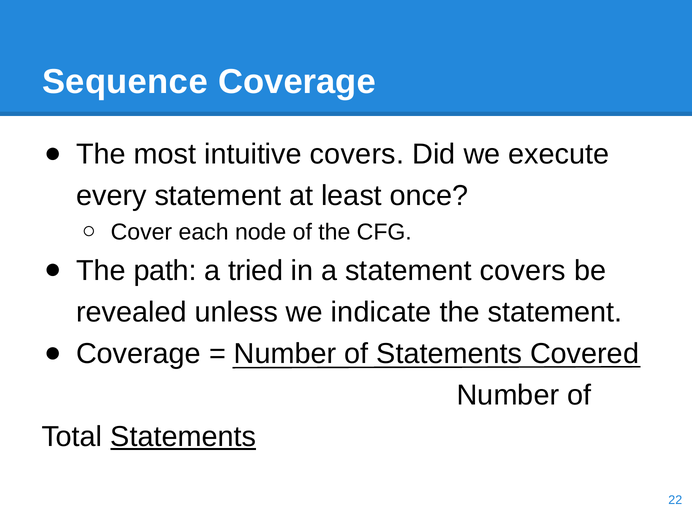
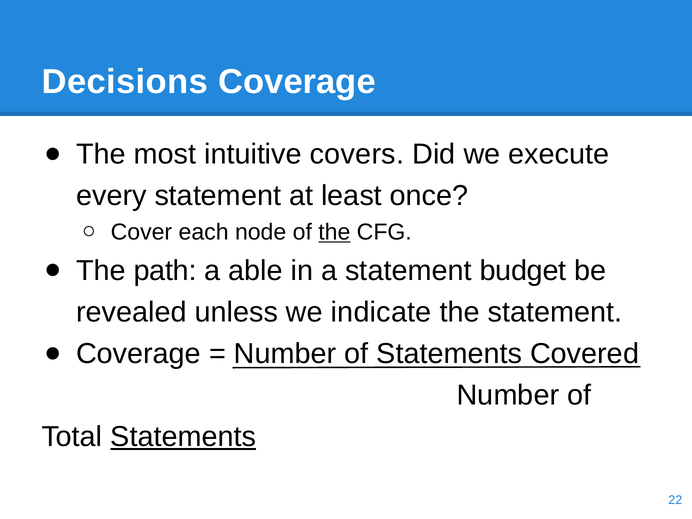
Sequence: Sequence -> Decisions
the at (334, 232) underline: none -> present
tried: tried -> able
statement covers: covers -> budget
